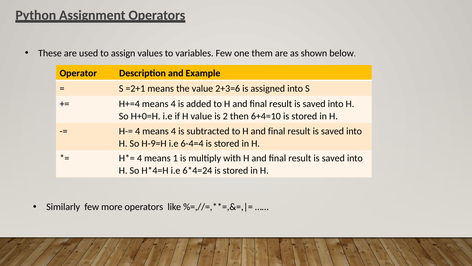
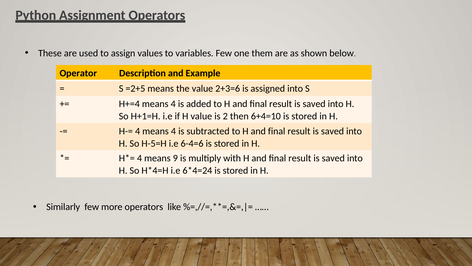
=2+1: =2+1 -> =2+5
H+0=H: H+0=H -> H+1=H
H-9=H: H-9=H -> H-5=H
6-4=4: 6-4=4 -> 6-4=6
1: 1 -> 9
